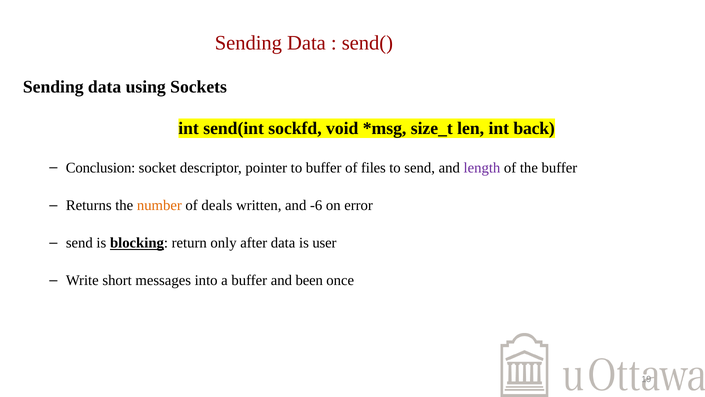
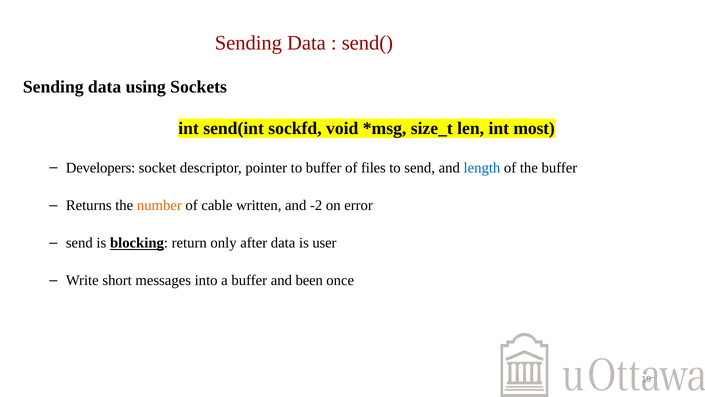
back: back -> most
Conclusion: Conclusion -> Developers
length colour: purple -> blue
deals: deals -> cable
-6: -6 -> -2
